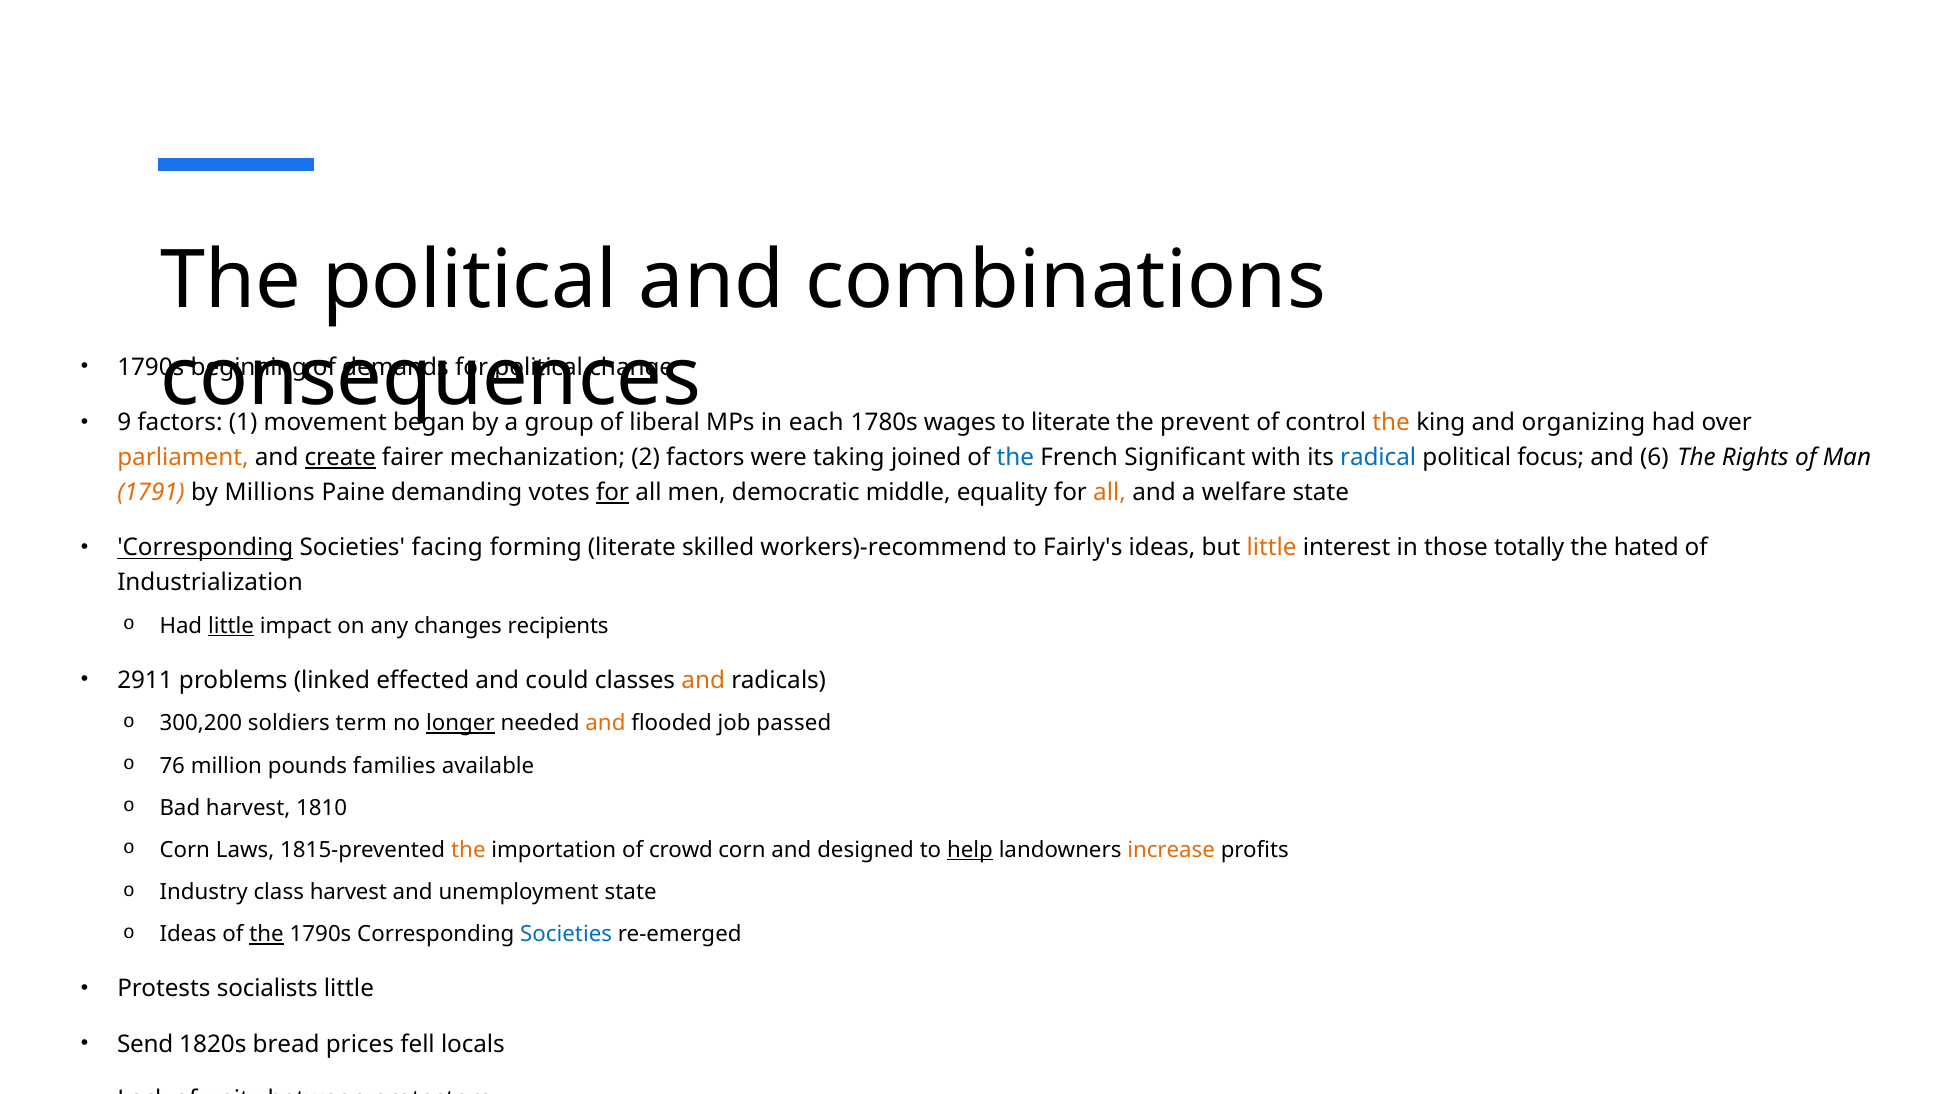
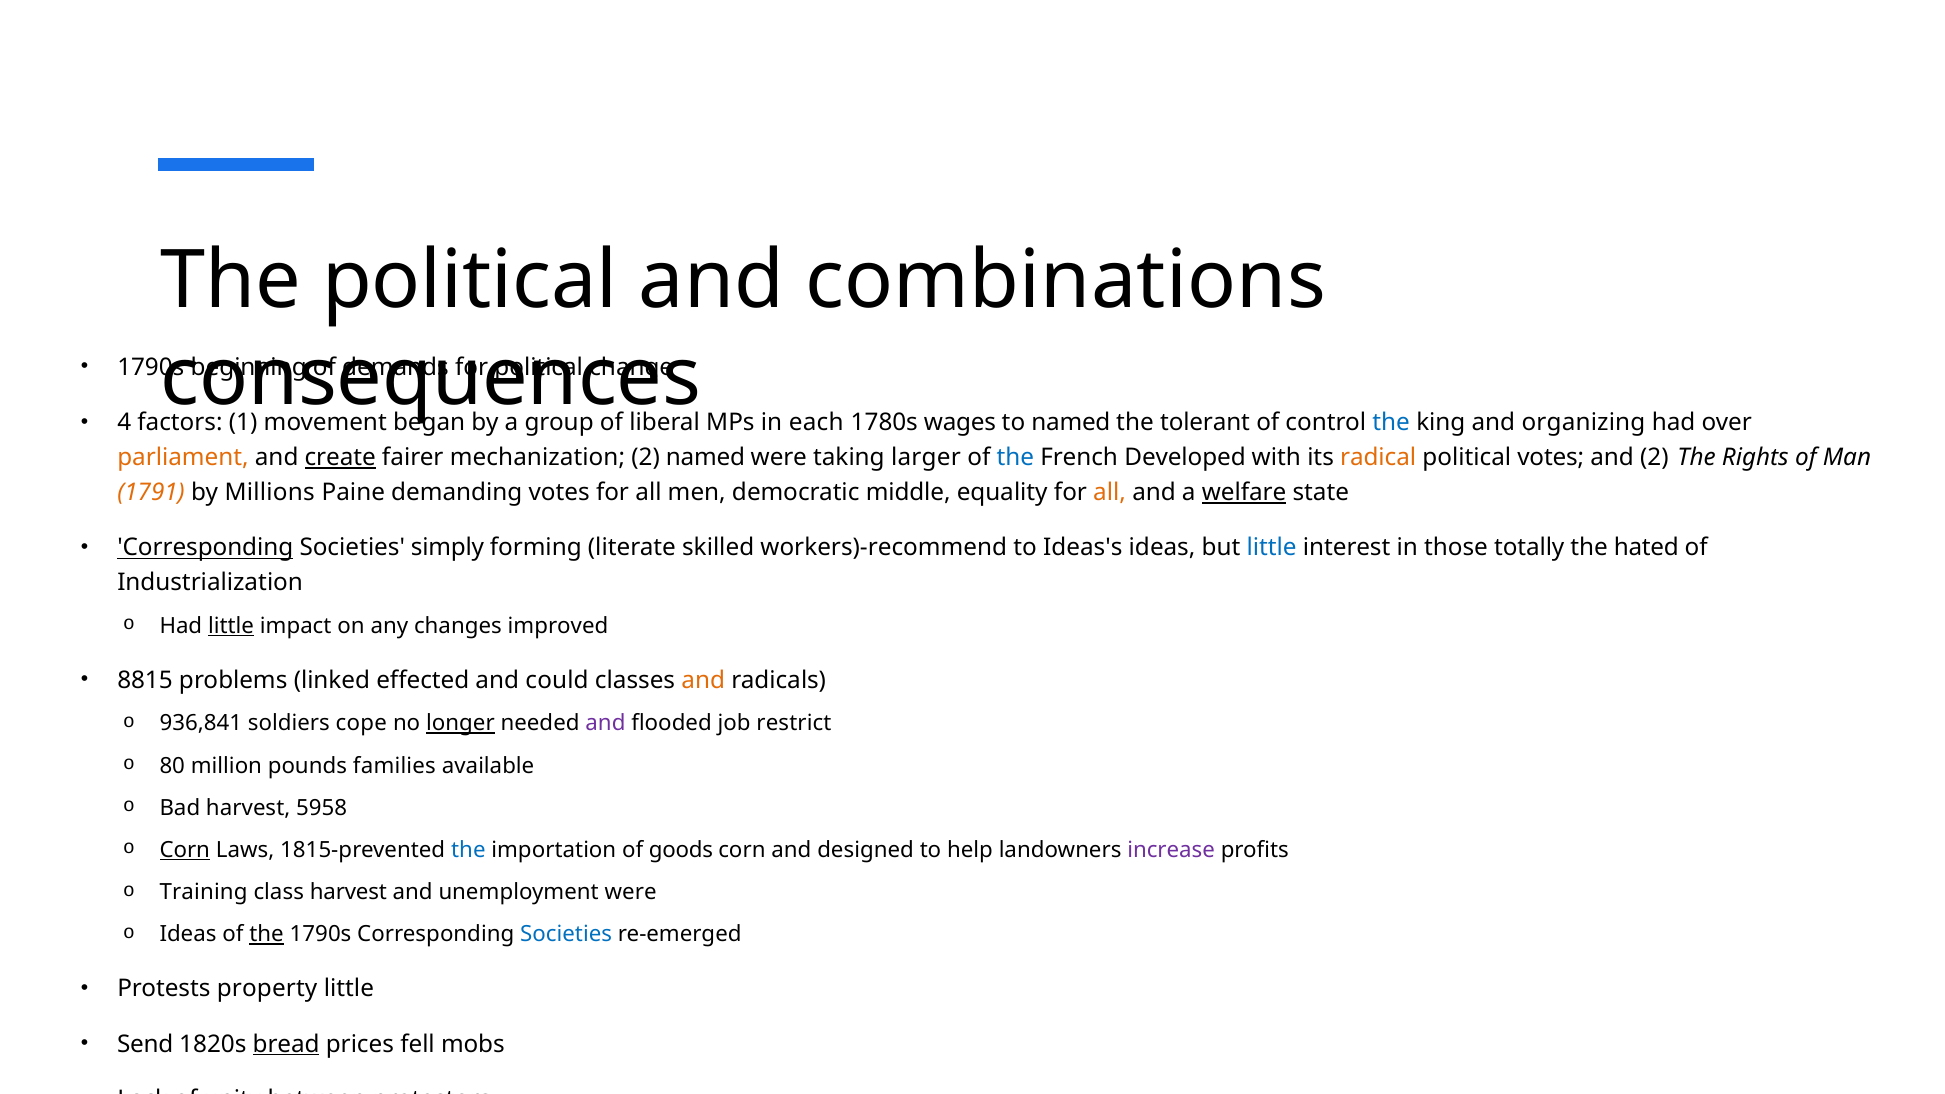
9: 9 -> 4
to literate: literate -> named
prevent: prevent -> tolerant
the at (1391, 423) colour: orange -> blue
2 factors: factors -> named
joined: joined -> larger
Significant: Significant -> Developed
radical colour: blue -> orange
political focus: focus -> votes
and 6: 6 -> 2
for at (613, 493) underline: present -> none
welfare underline: none -> present
facing: facing -> simply
Fairly's: Fairly's -> Ideas's
little at (1272, 548) colour: orange -> blue
recipients: recipients -> improved
2911: 2911 -> 8815
300,200: 300,200 -> 936,841
term: term -> cope
and at (605, 724) colour: orange -> purple
passed: passed -> restrict
76: 76 -> 80
1810: 1810 -> 5958
Corn at (185, 850) underline: none -> present
the at (468, 850) colour: orange -> blue
crowd: crowd -> goods
help underline: present -> none
increase colour: orange -> purple
Industry: Industry -> Training
unemployment state: state -> were
socialists: socialists -> property
bread underline: none -> present
locals: locals -> mobs
